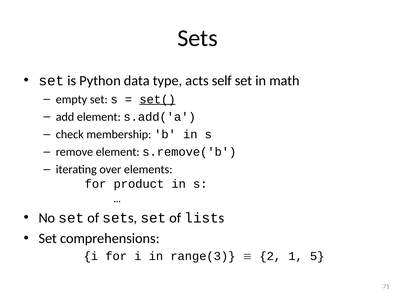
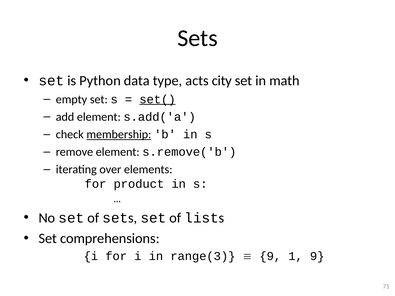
self: self -> city
membership underline: none -> present
2 at (270, 256): 2 -> 9
1 5: 5 -> 9
